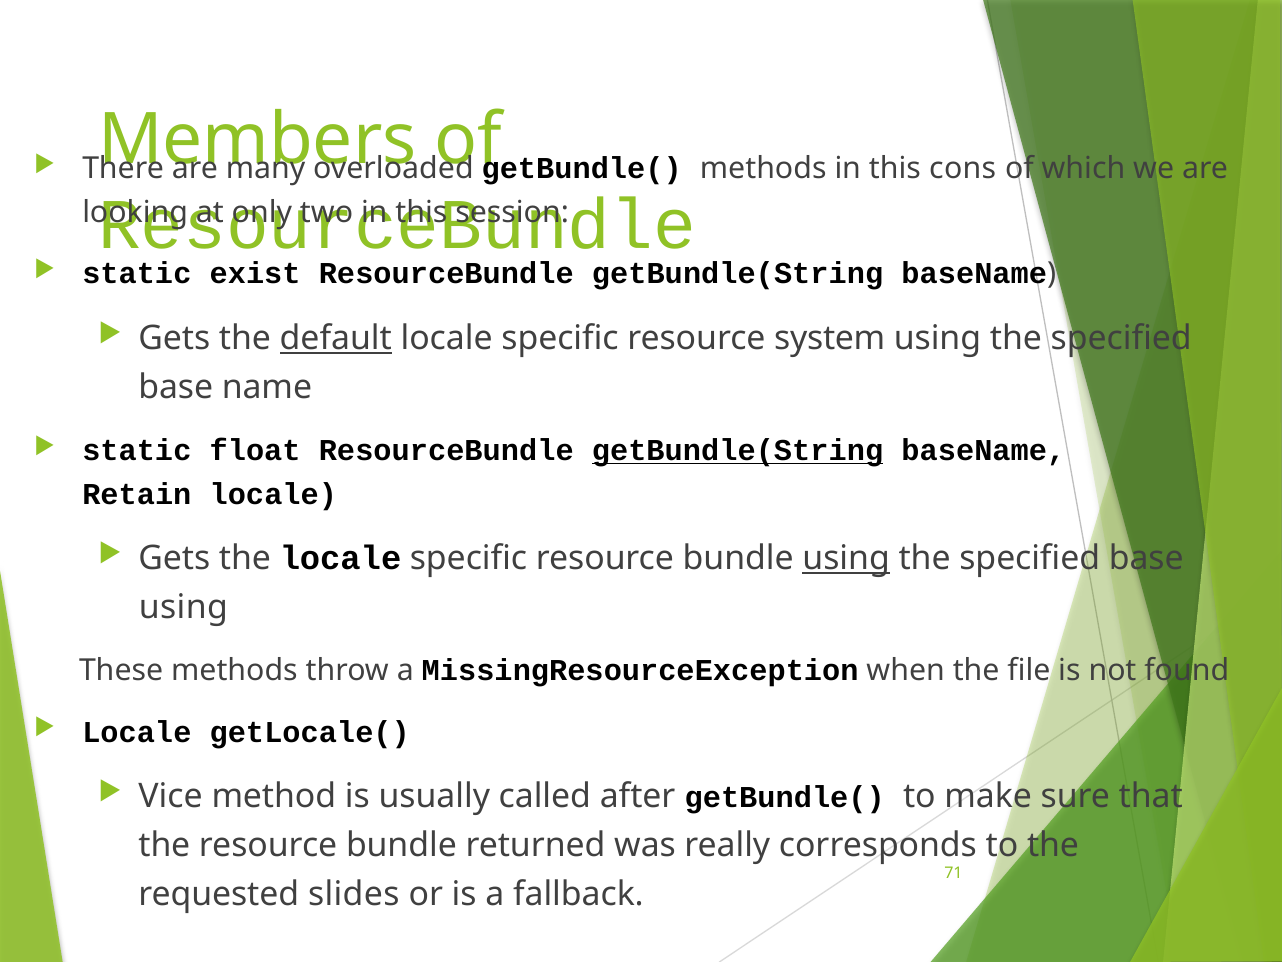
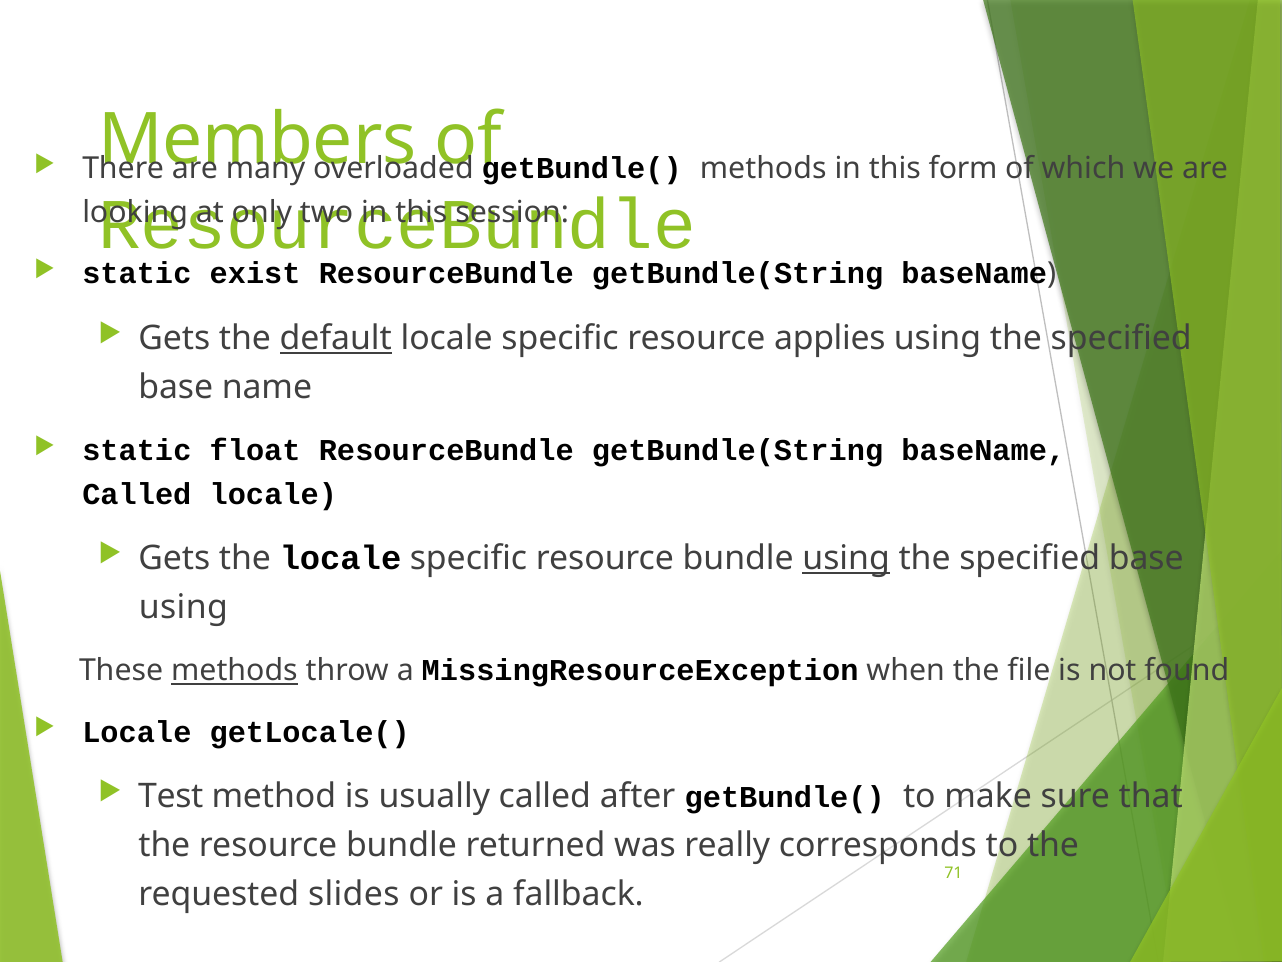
cons: cons -> form
system: system -> applies
getBundle(String at (738, 450) underline: present -> none
Retain at (137, 494): Retain -> Called
methods at (234, 670) underline: none -> present
Vice: Vice -> Test
